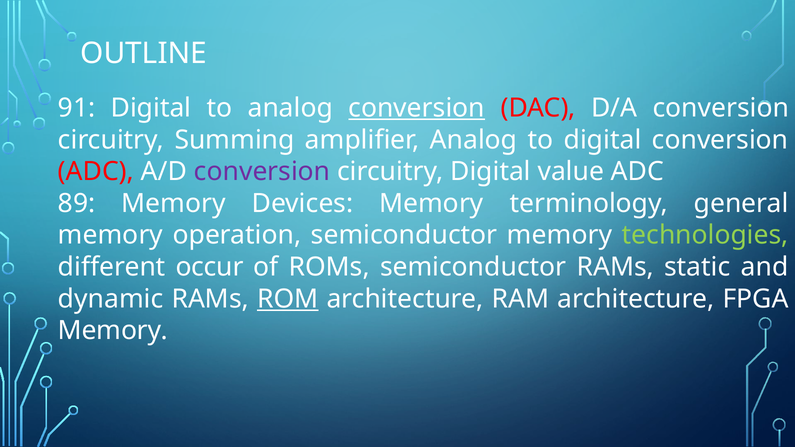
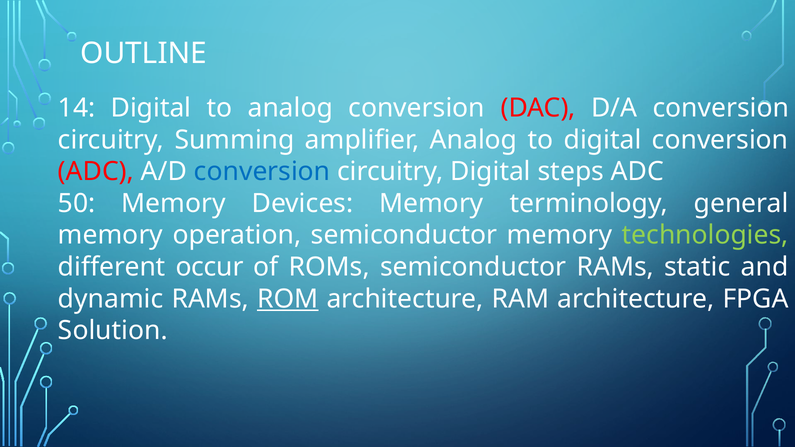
91: 91 -> 14
conversion at (417, 108) underline: present -> none
conversion at (262, 172) colour: purple -> blue
value: value -> steps
89: 89 -> 50
Memory at (113, 331): Memory -> Solution
